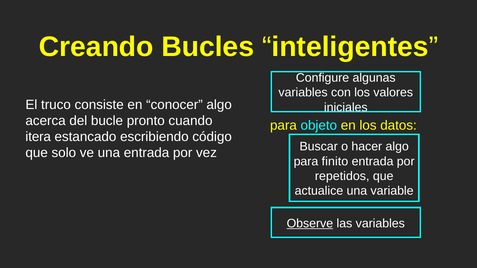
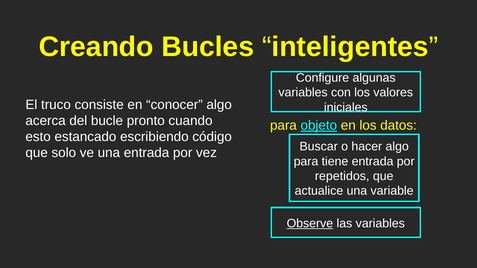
objeto underline: none -> present
itera: itera -> esto
finito: finito -> tiene
